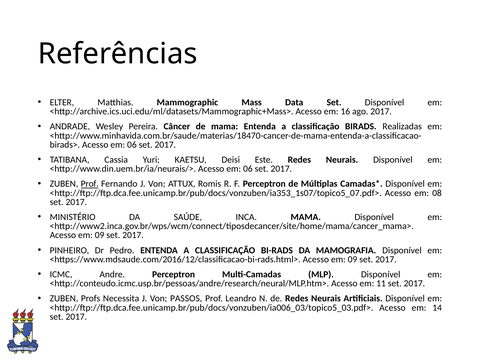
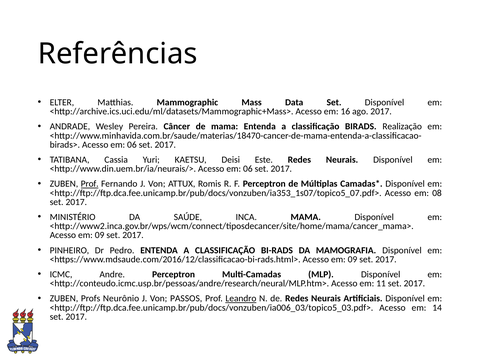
Realizadas: Realizadas -> Realização
Necessita: Necessita -> Neurônio
Leandro underline: none -> present
